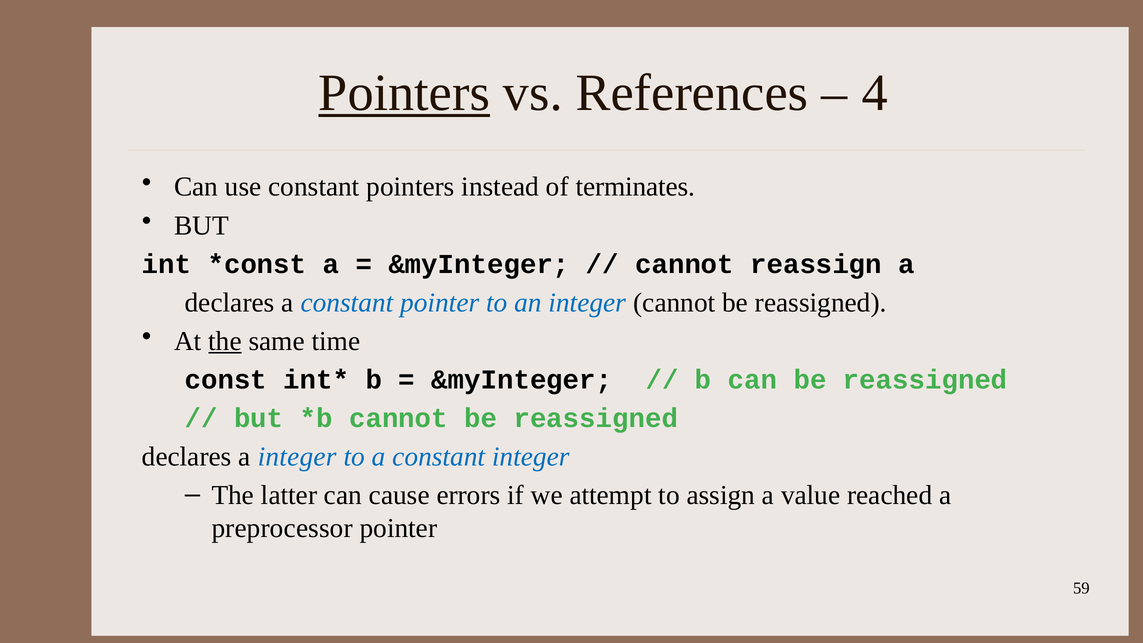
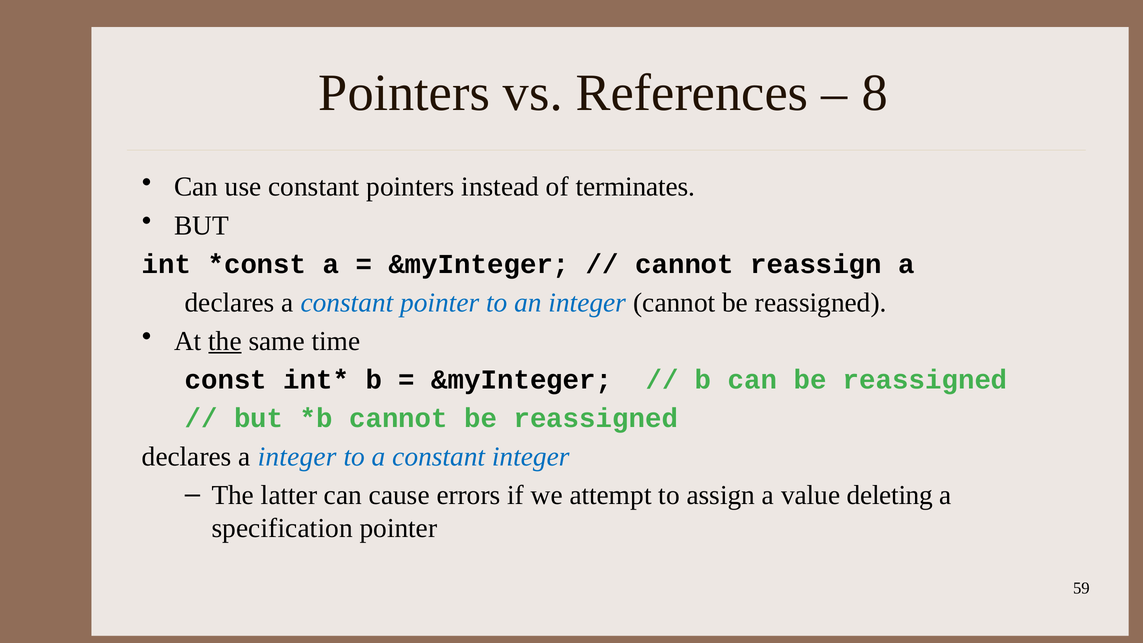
Pointers at (404, 93) underline: present -> none
4: 4 -> 8
reached: reached -> deleting
preprocessor: preprocessor -> specification
